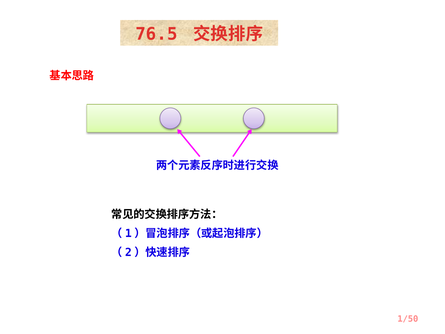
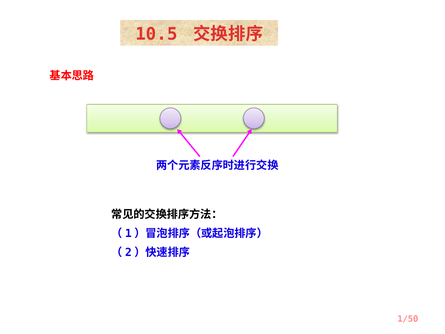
76.5: 76.5 -> 10.5
